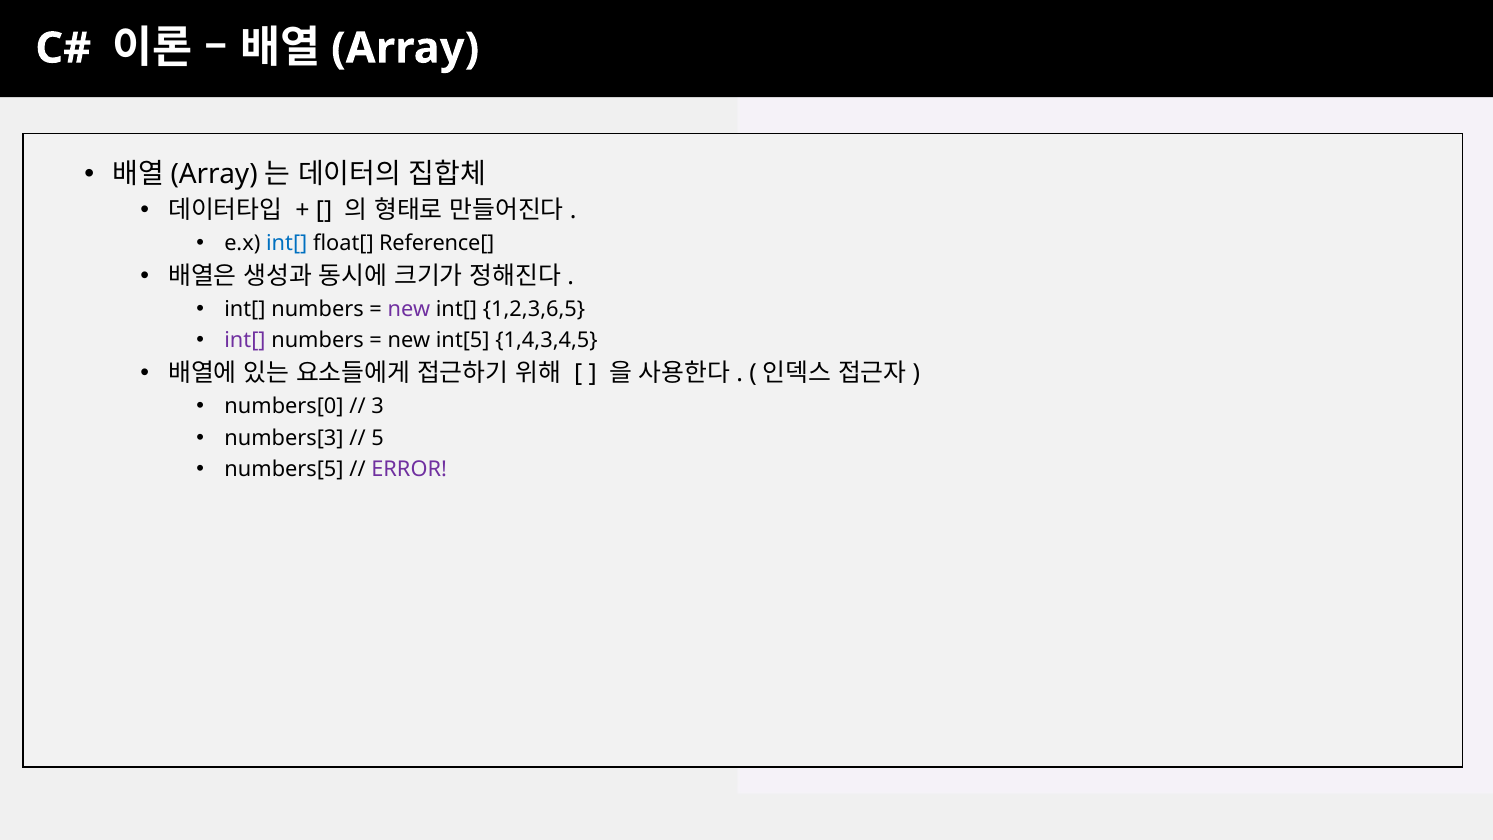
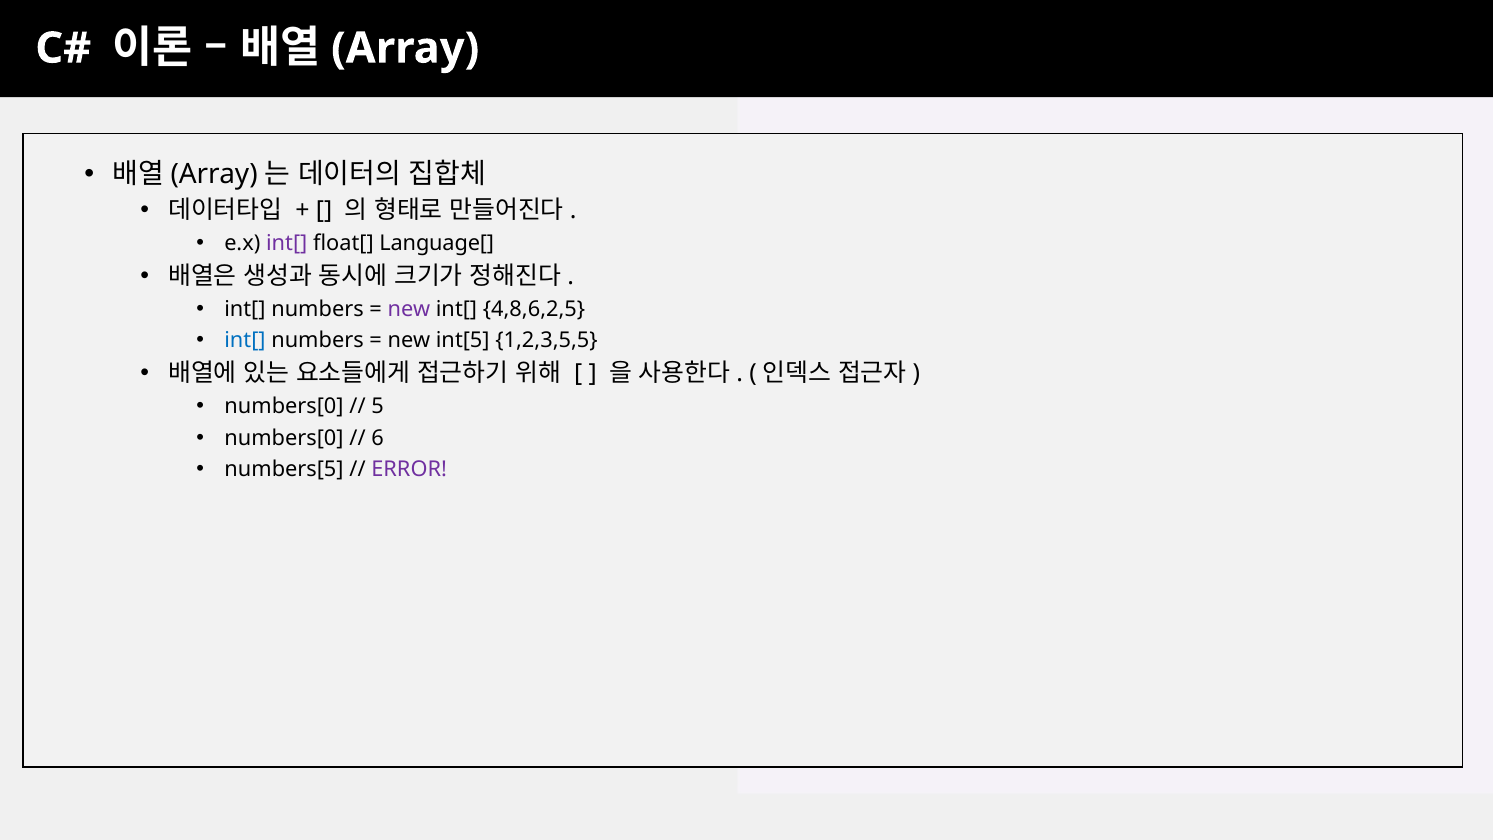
int[ at (287, 243) colour: blue -> purple
Reference[: Reference[ -> Language[
1,2,3,6,5: 1,2,3,6,5 -> 4,8,6,2,5
int[ at (245, 341) colour: purple -> blue
1,4,3,4,5: 1,4,3,4,5 -> 1,2,3,5,5
3: 3 -> 5
numbers[3 at (284, 438): numbers[3 -> numbers[0
5: 5 -> 6
